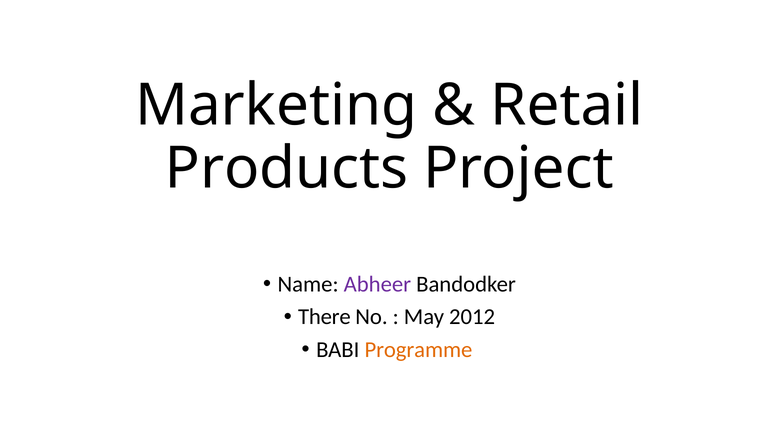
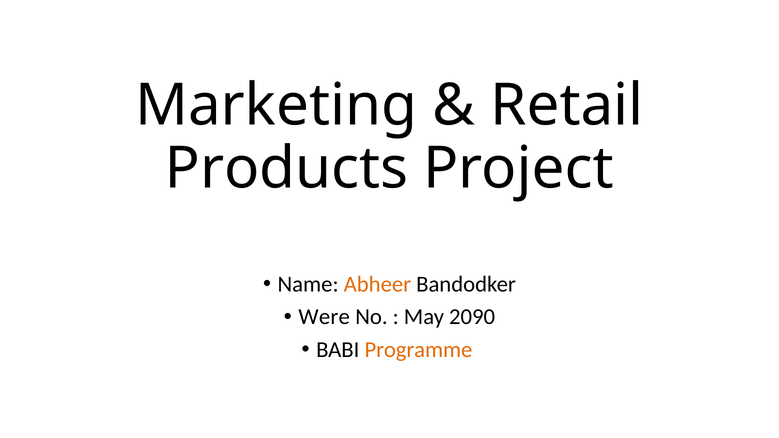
Abheer colour: purple -> orange
There: There -> Were
2012: 2012 -> 2090
